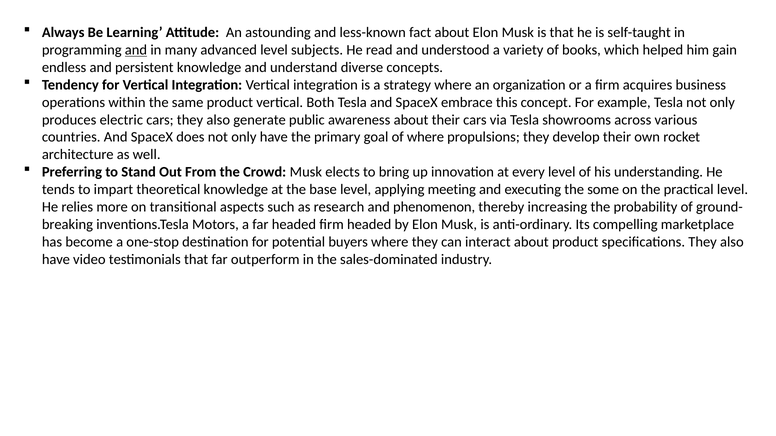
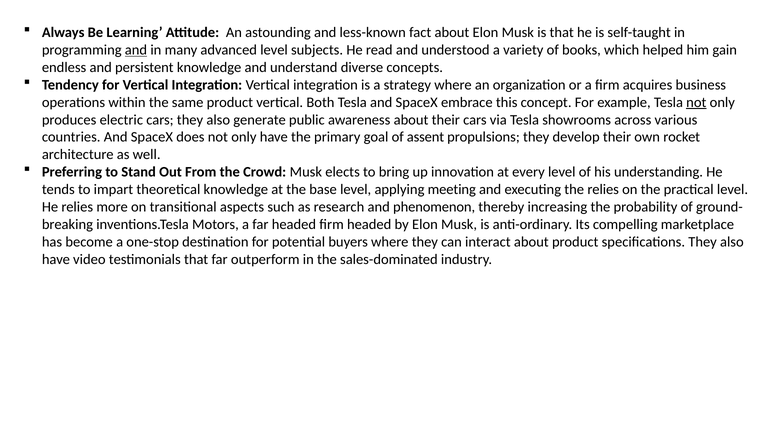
not at (696, 102) underline: none -> present
of where: where -> assent
the some: some -> relies
